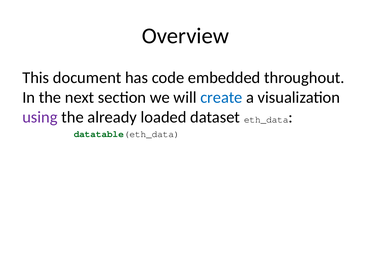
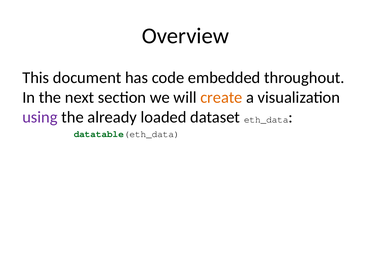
create colour: blue -> orange
